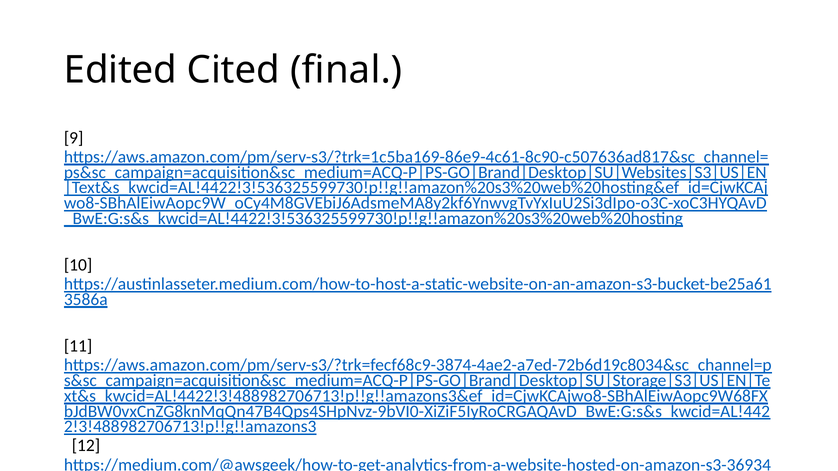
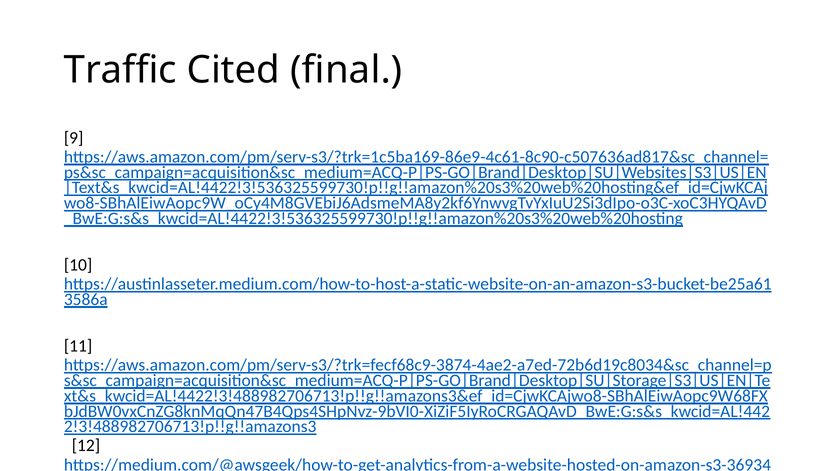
Edited: Edited -> Traffic
